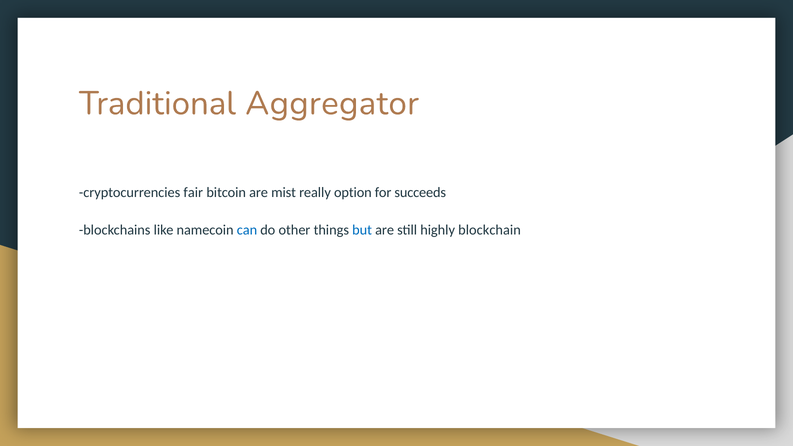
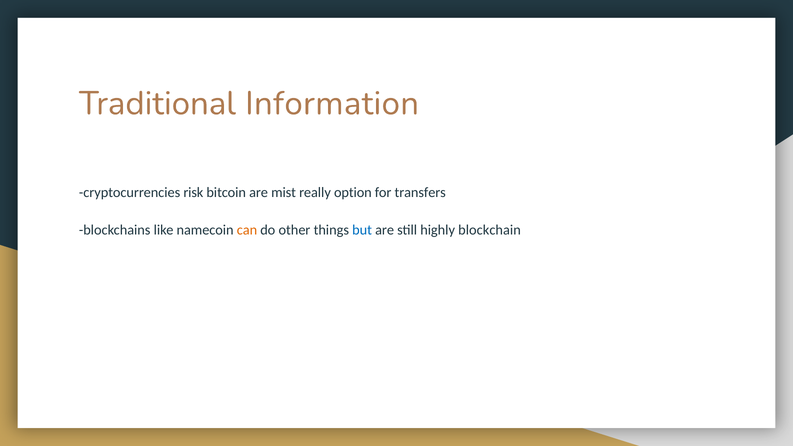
Aggregator: Aggregator -> Information
fair: fair -> risk
succeeds: succeeds -> transfers
can colour: blue -> orange
